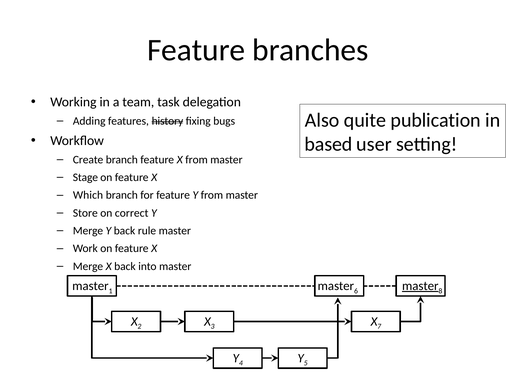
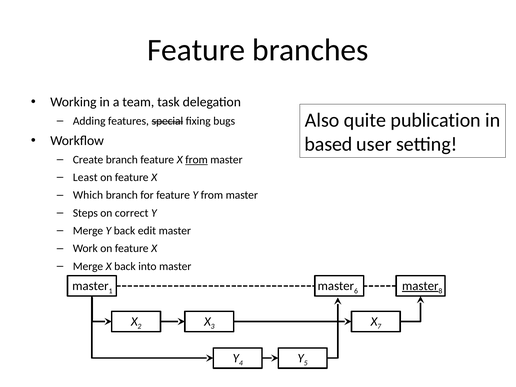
history: history -> special
from at (197, 160) underline: none -> present
Stage: Stage -> Least
Store: Store -> Steps
rule: rule -> edit
